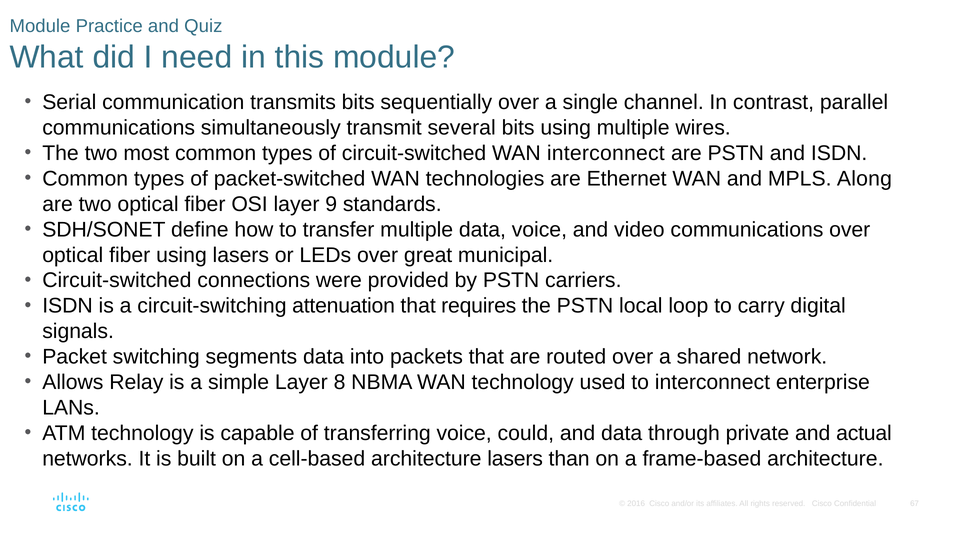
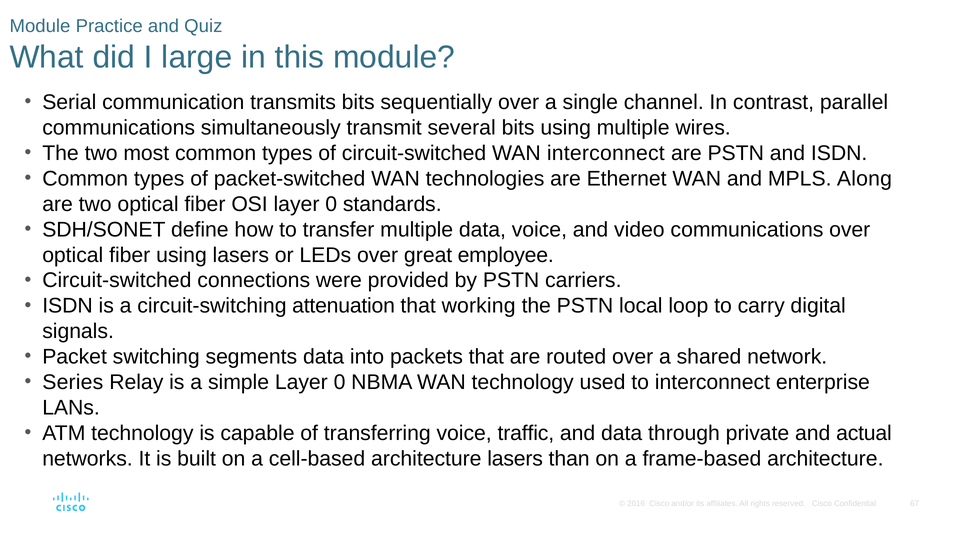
need: need -> large
OSI layer 9: 9 -> 0
municipal: municipal -> employee
requires: requires -> working
Allows: Allows -> Series
simple Layer 8: 8 -> 0
could: could -> traffic
